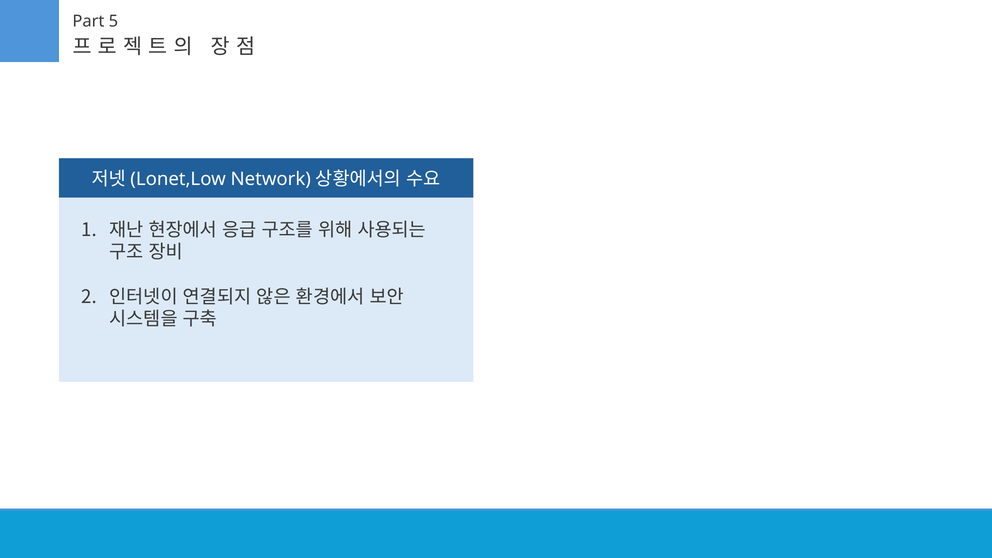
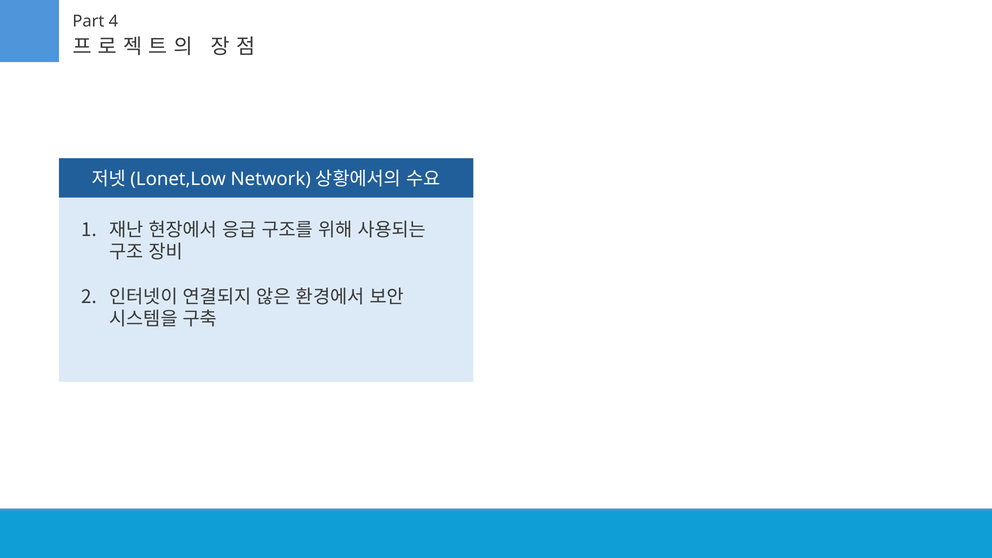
5: 5 -> 4
